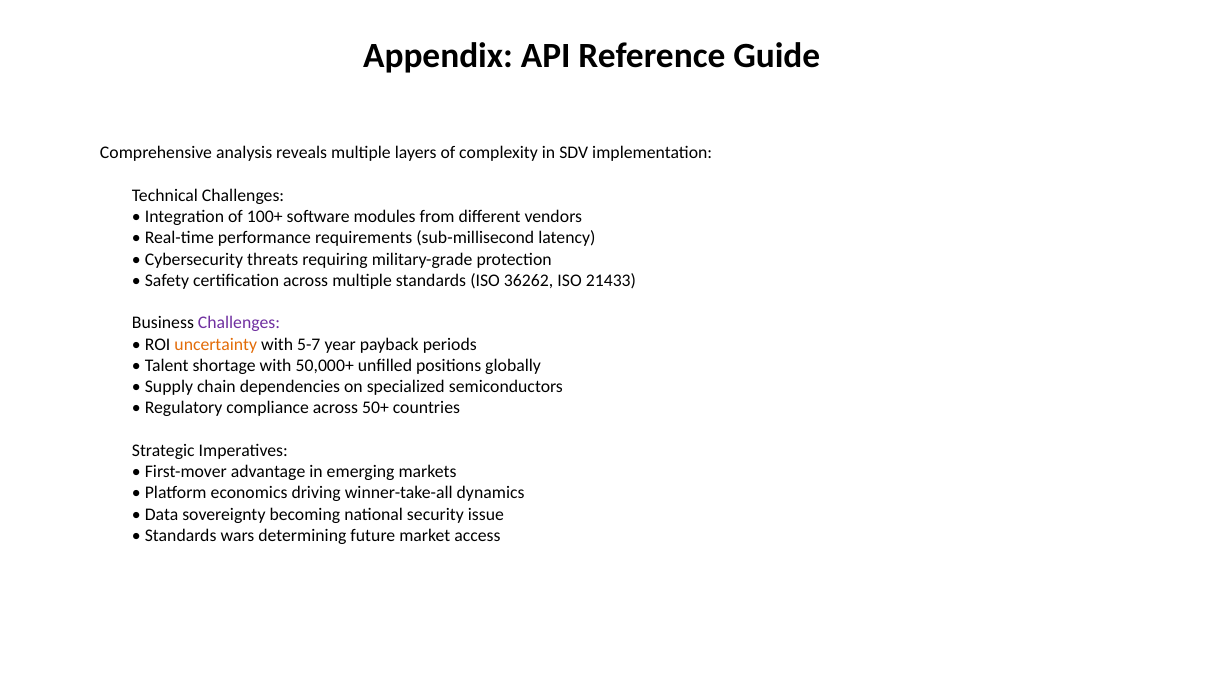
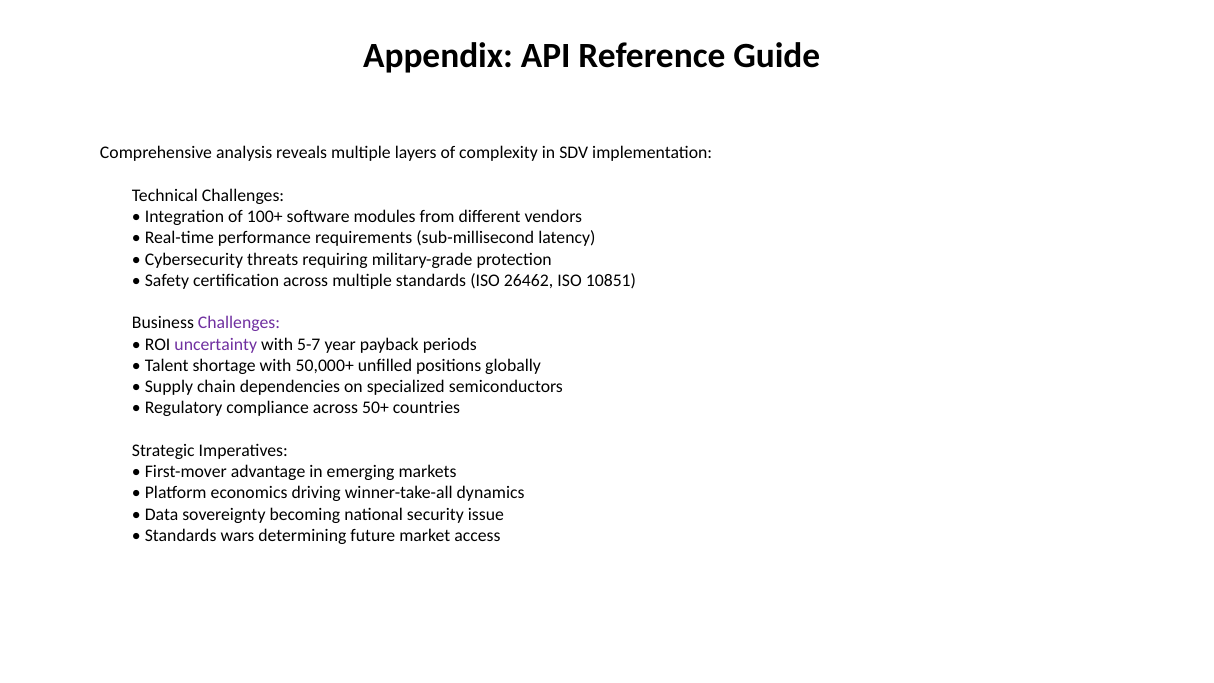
36262: 36262 -> 26462
21433: 21433 -> 10851
uncertainty colour: orange -> purple
